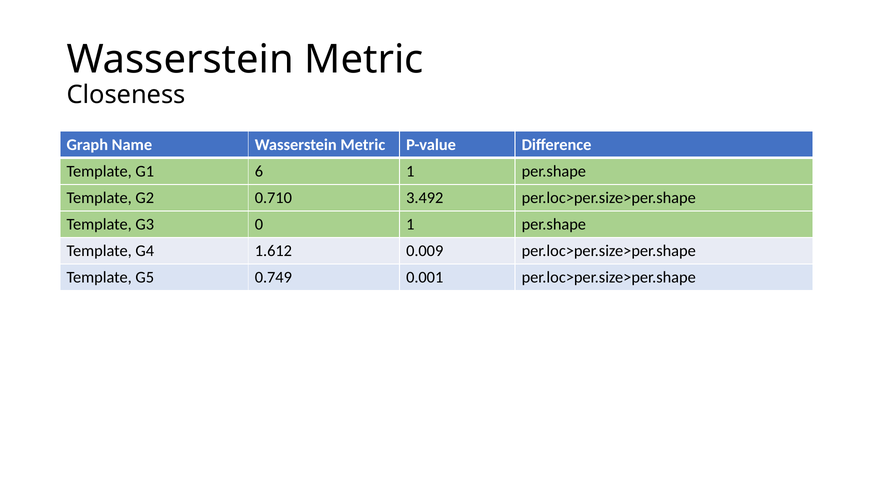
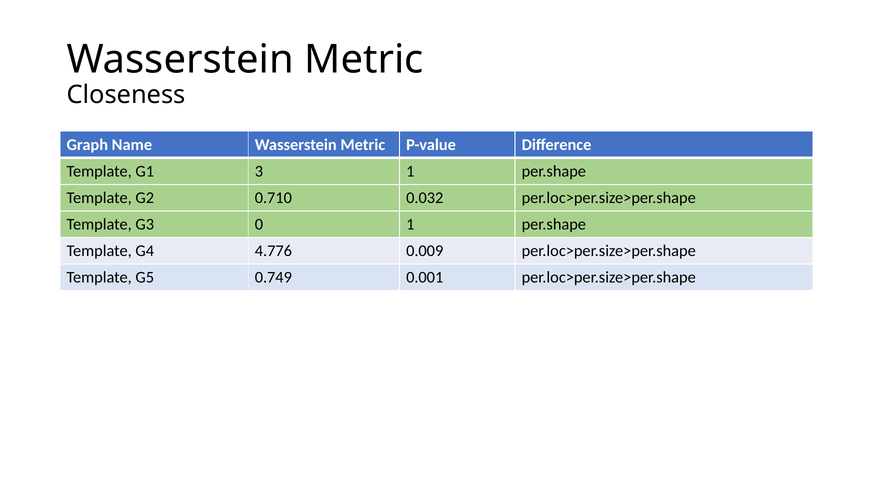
6: 6 -> 3
3.492: 3.492 -> 0.032
1.612: 1.612 -> 4.776
